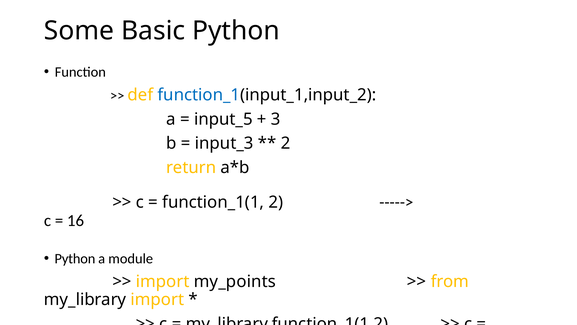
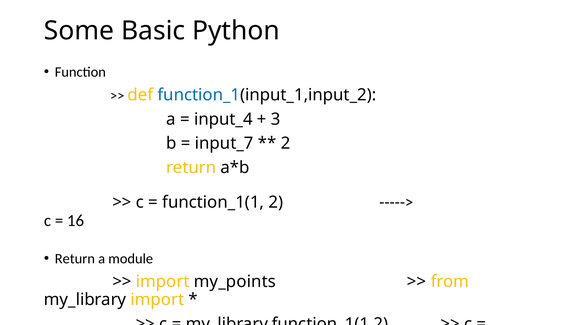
input_5: input_5 -> input_4
input_3: input_3 -> input_7
Python at (75, 258): Python -> Return
